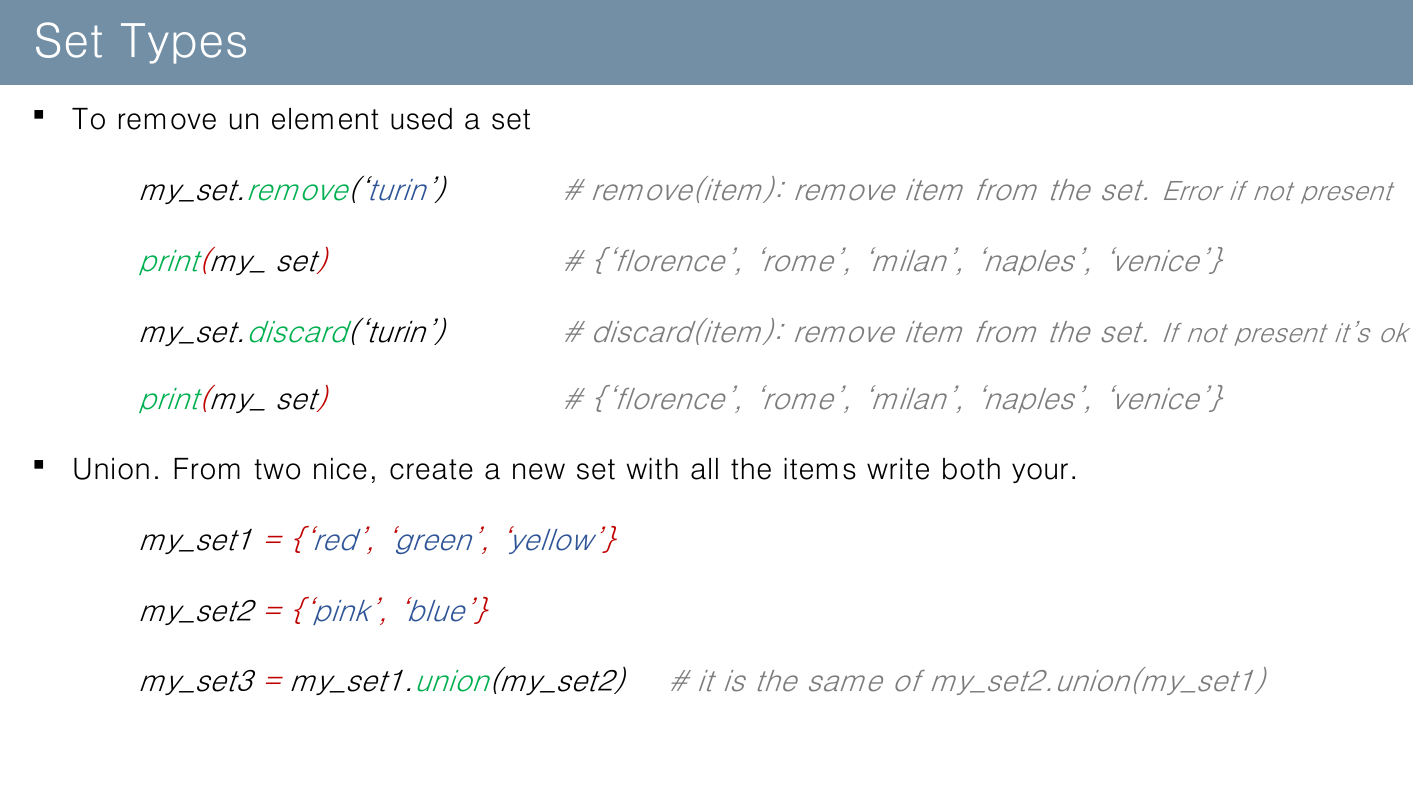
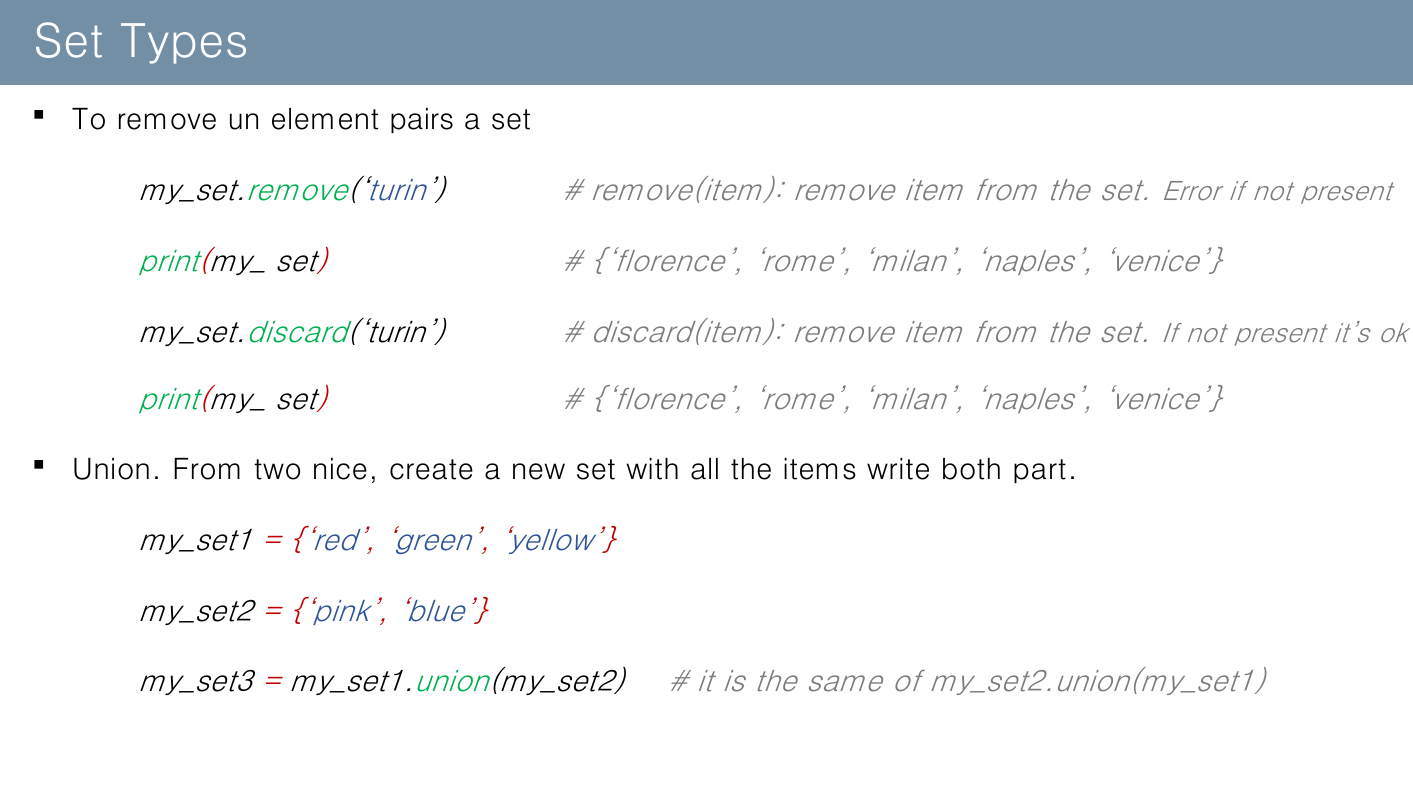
used: used -> pairs
your: your -> part
